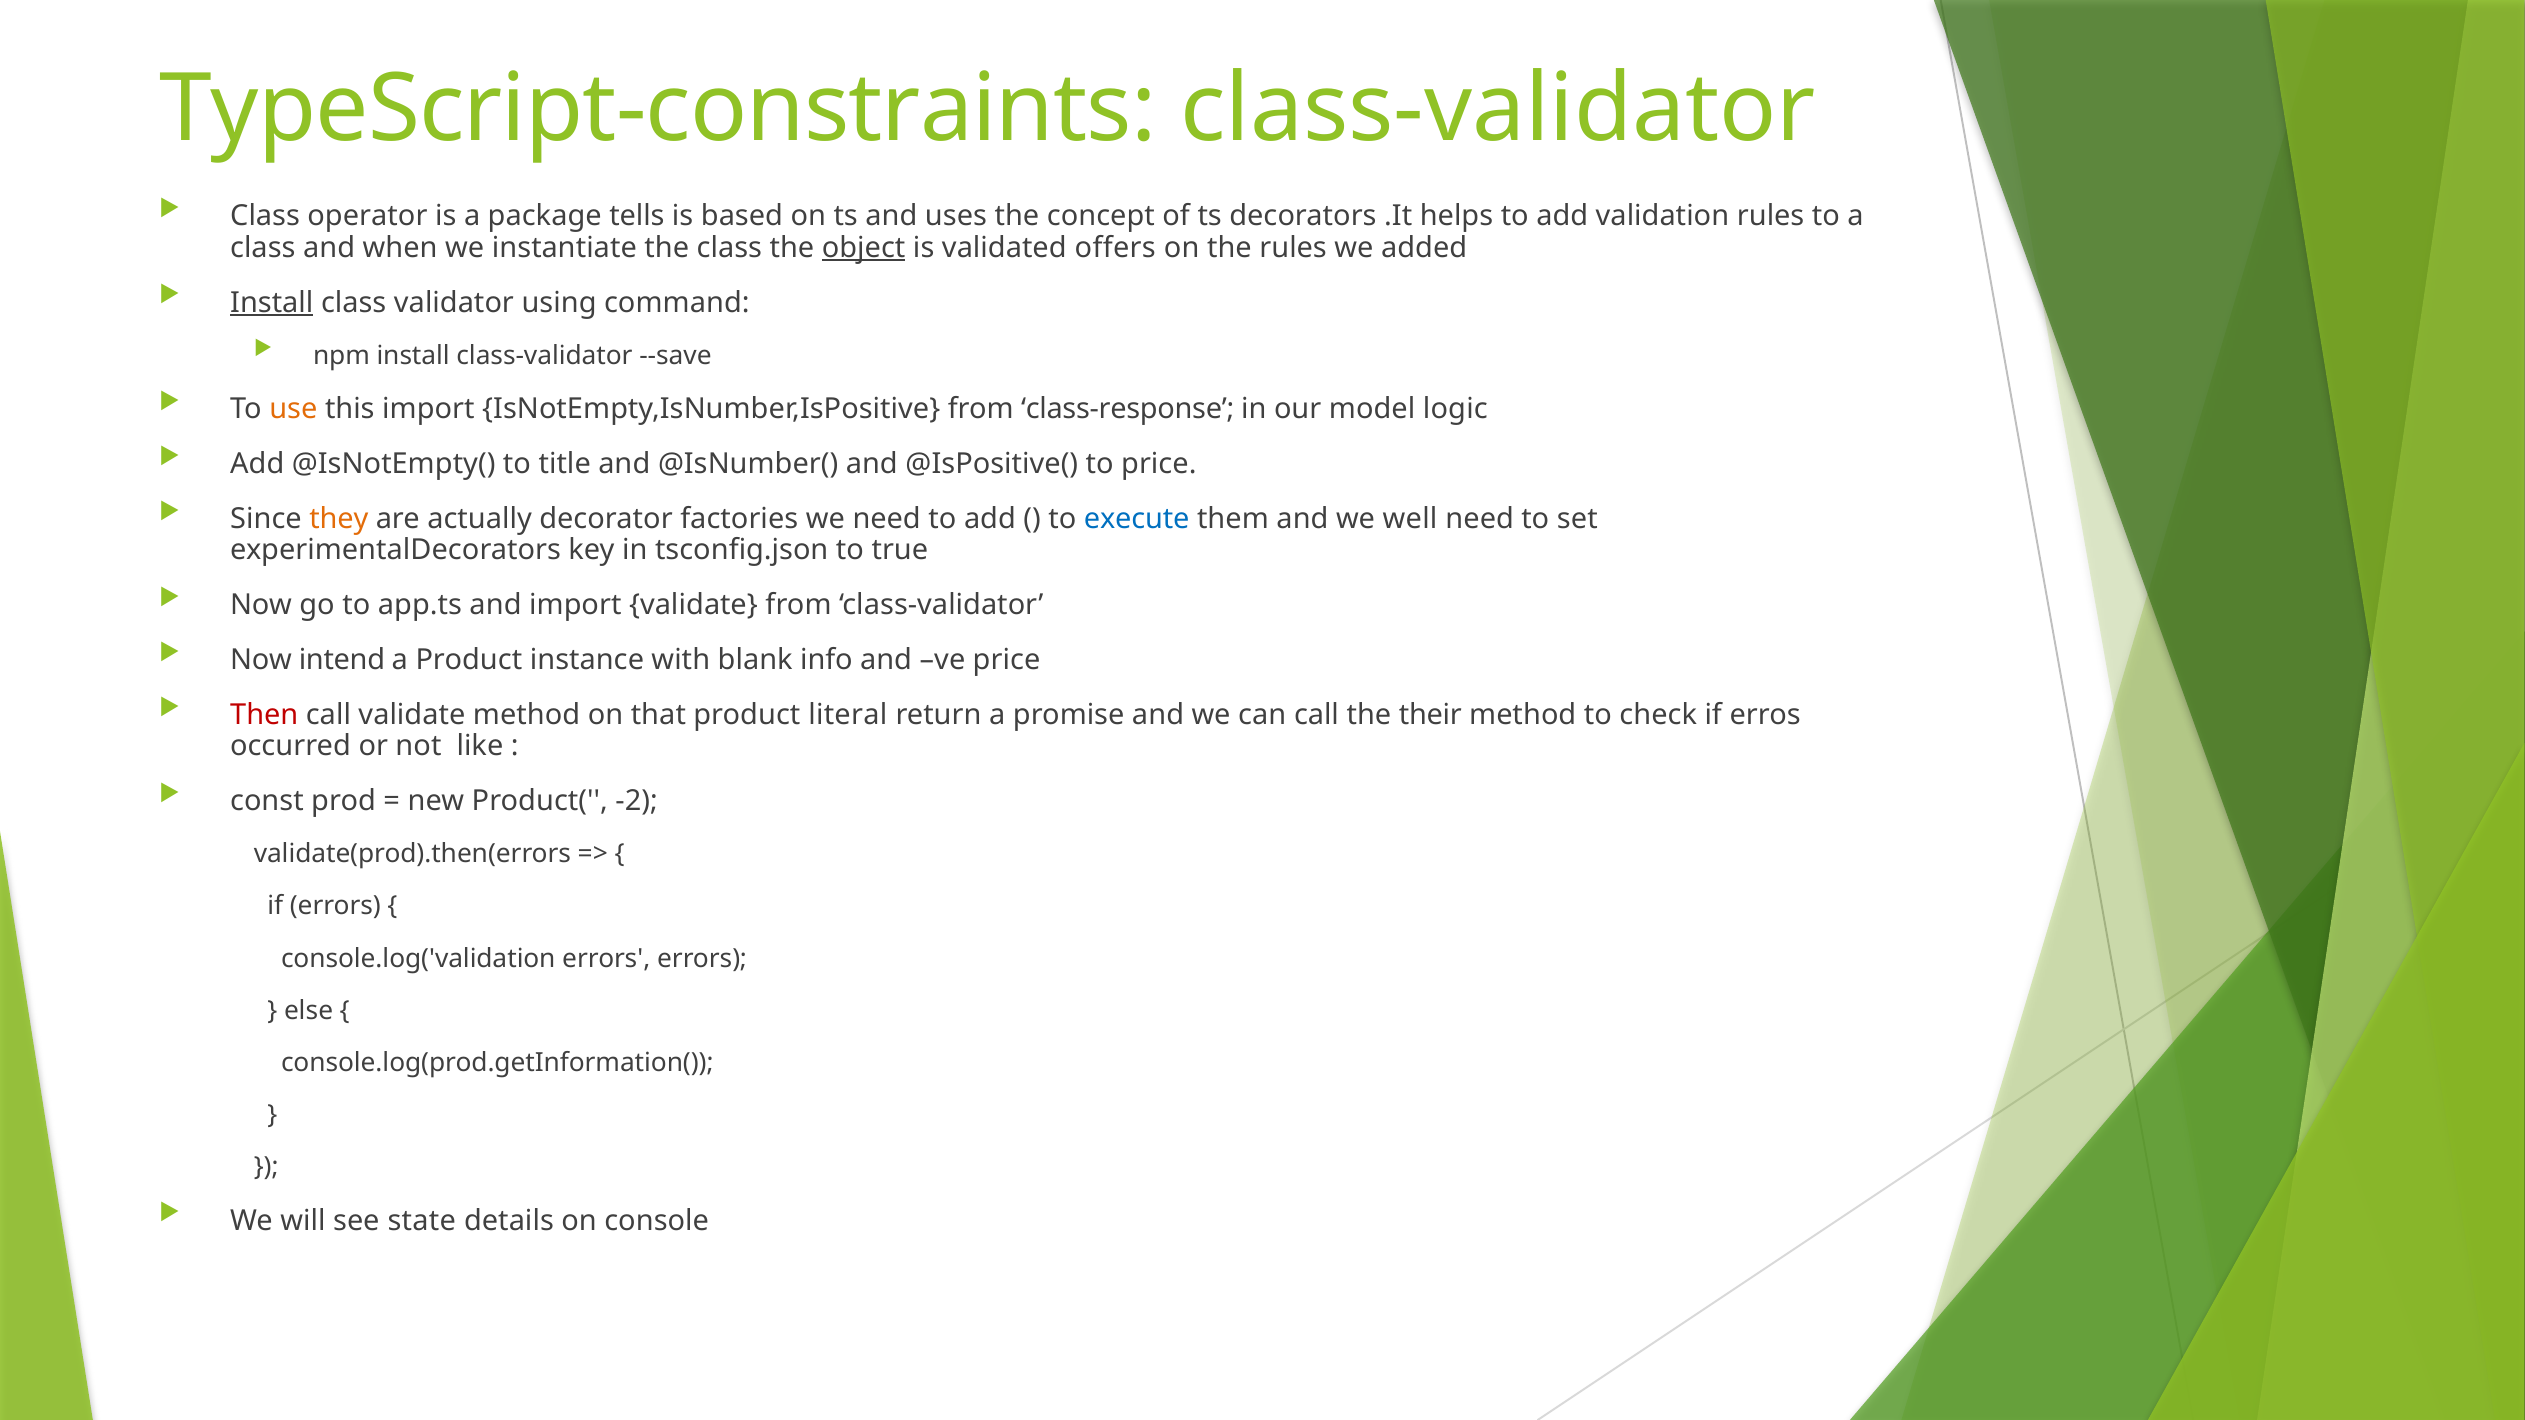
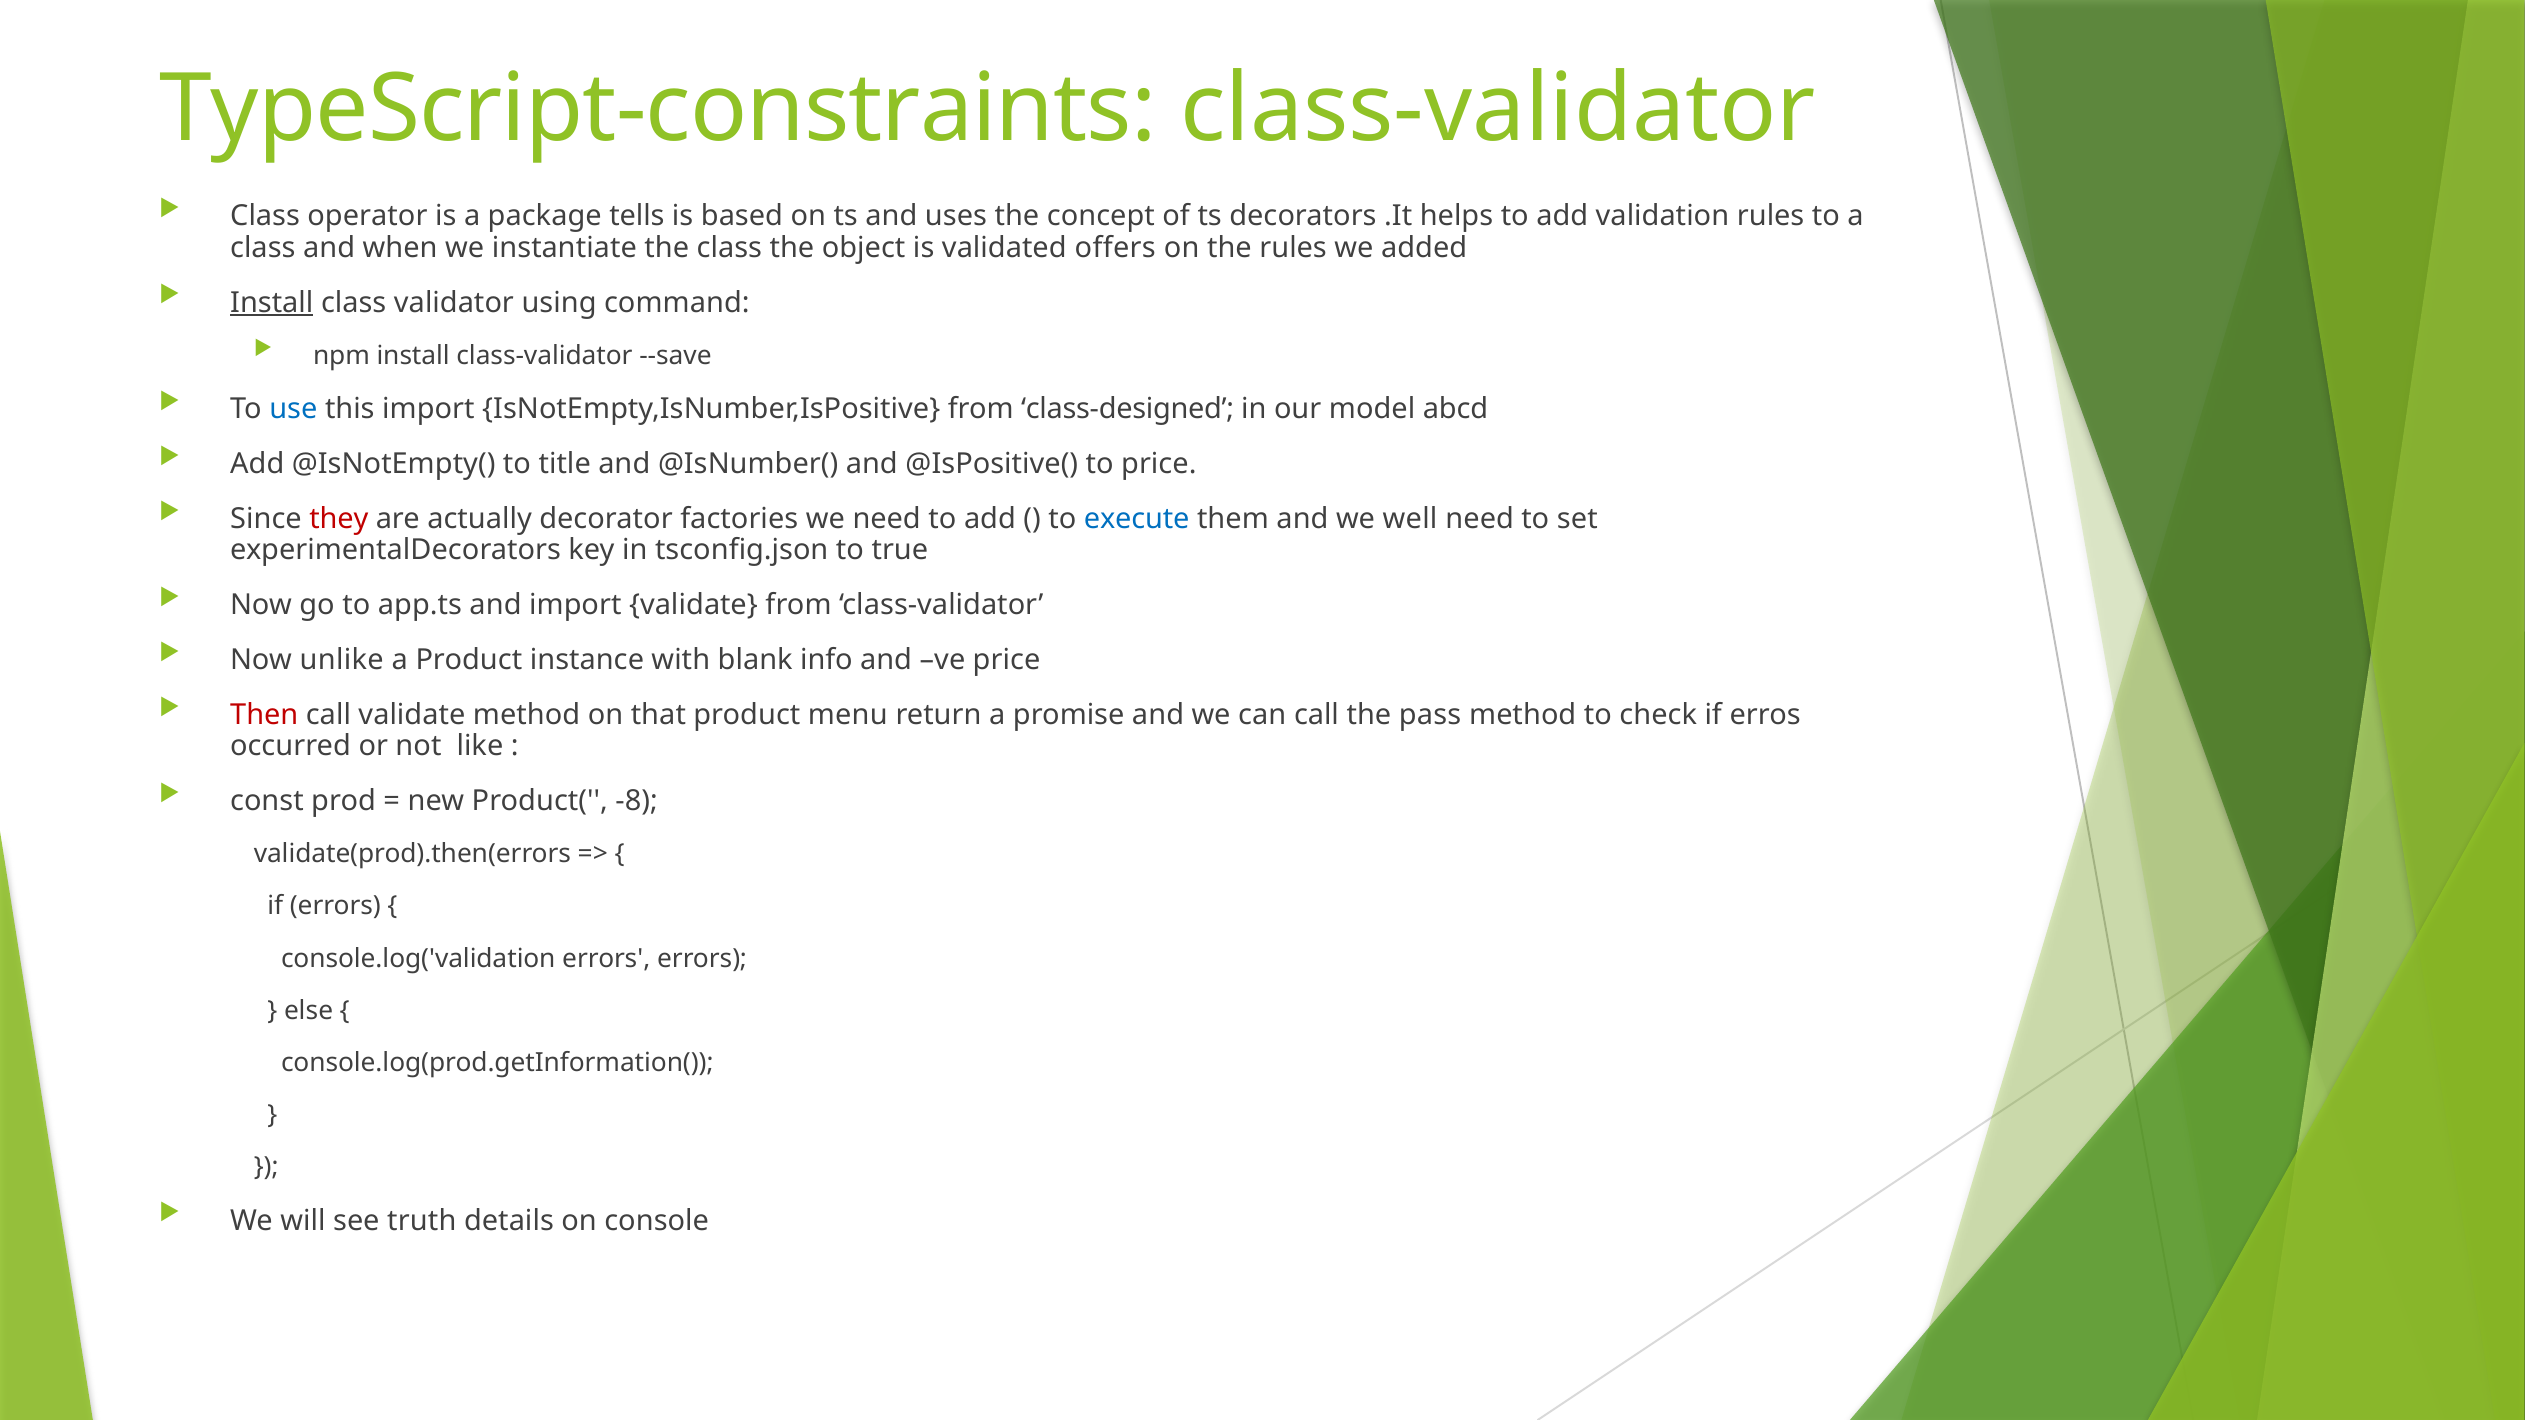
object underline: present -> none
use colour: orange -> blue
class-response: class-response -> class-designed
logic: logic -> abcd
they colour: orange -> red
intend: intend -> unlike
literal: literal -> menu
their: their -> pass
-2: -2 -> -8
state: state -> truth
